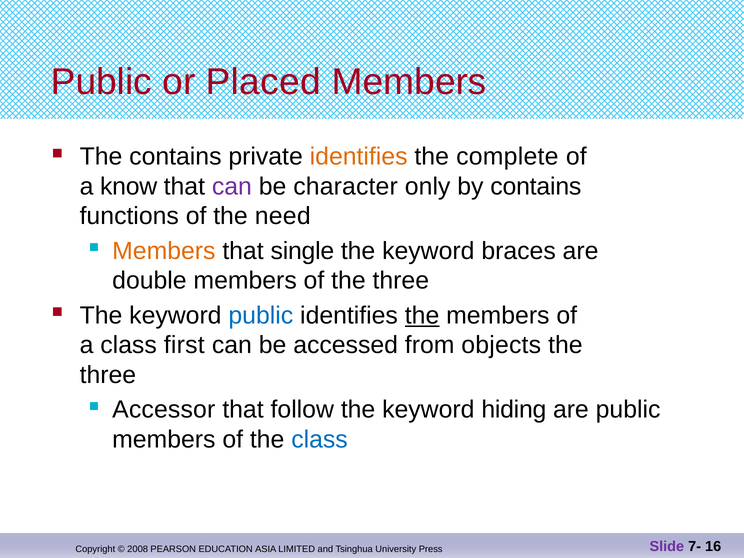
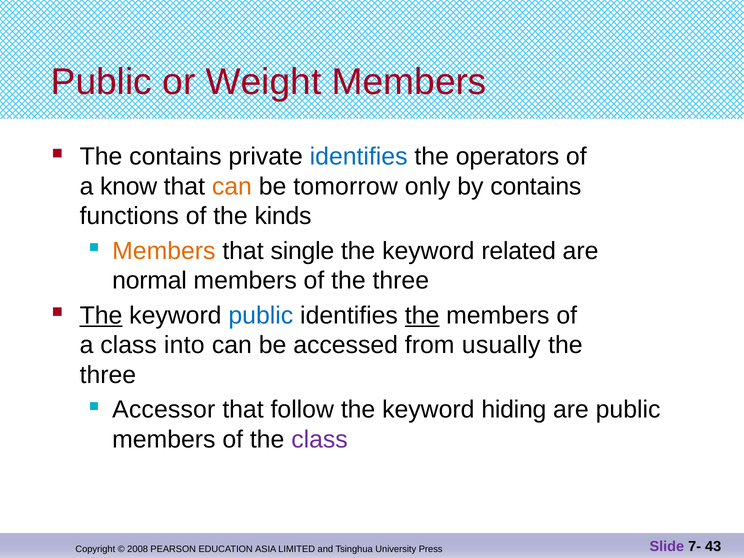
Placed: Placed -> Weight
identifies at (359, 157) colour: orange -> blue
complete: complete -> operators
can at (232, 187) colour: purple -> orange
character: character -> tomorrow
need: need -> kinds
braces: braces -> related
double: double -> normal
The at (101, 315) underline: none -> present
first: first -> into
objects: objects -> usually
class at (320, 439) colour: blue -> purple
16: 16 -> 43
